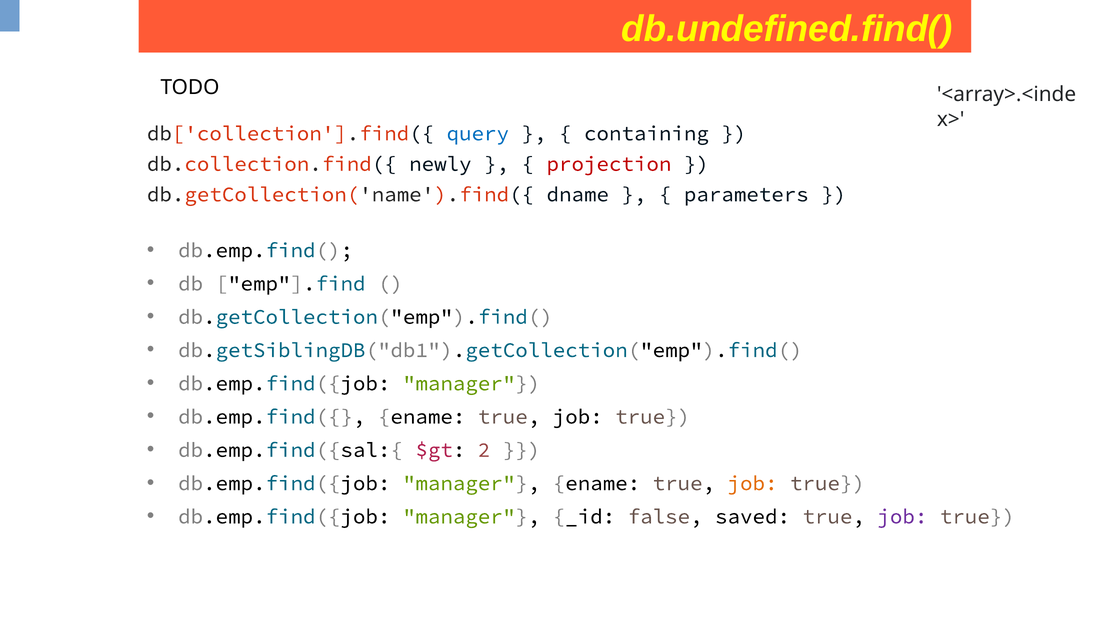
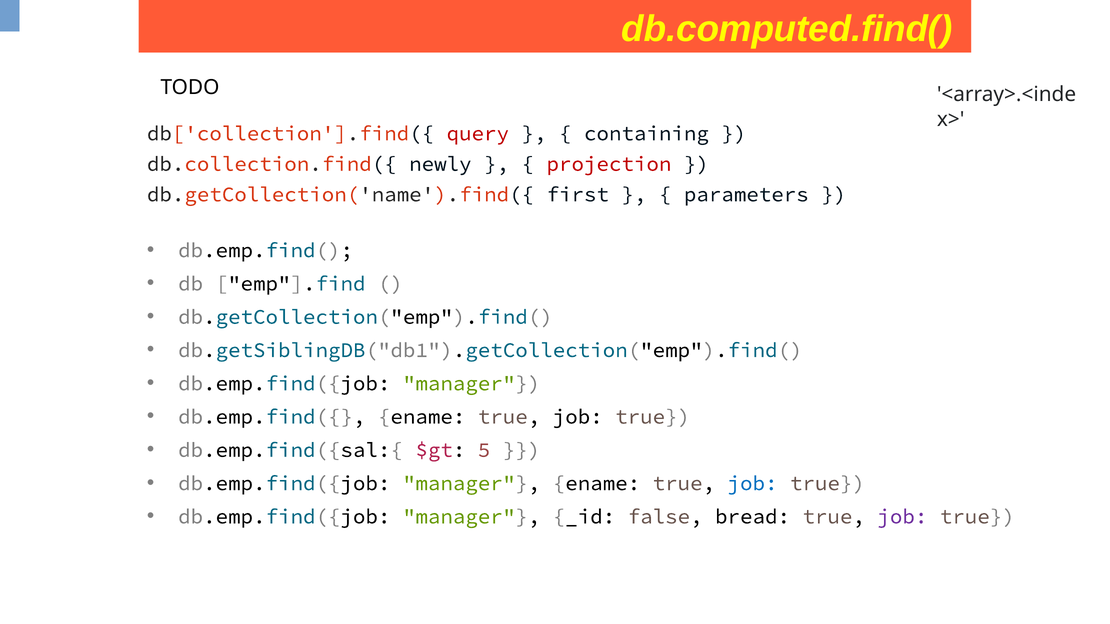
db.undefined.find(: db.undefined.find( -> db.computed.find(
query colour: blue -> red
dname: dname -> first
2: 2 -> 5
job at (753, 484) colour: orange -> blue
saved: saved -> bread
